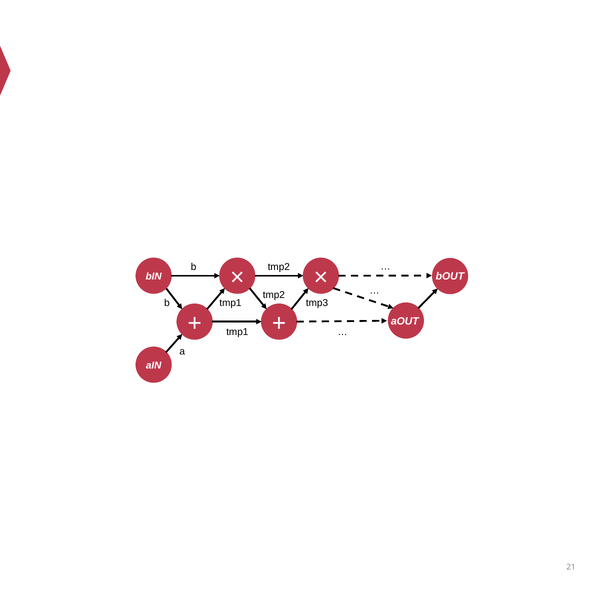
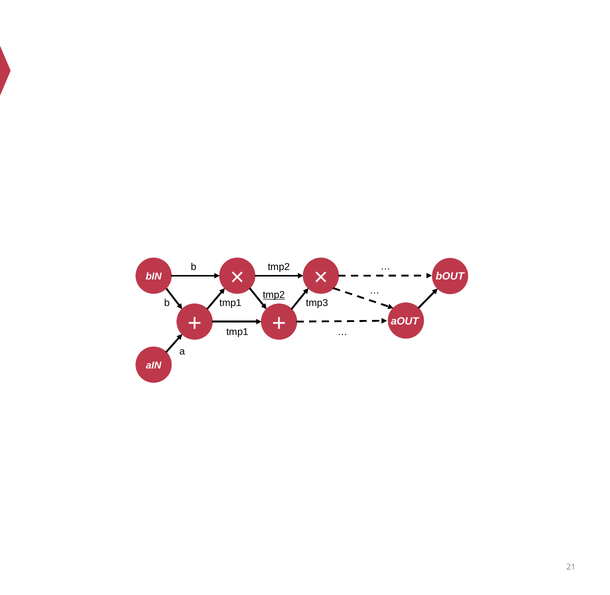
tmp2 at (274, 295) underline: none -> present
